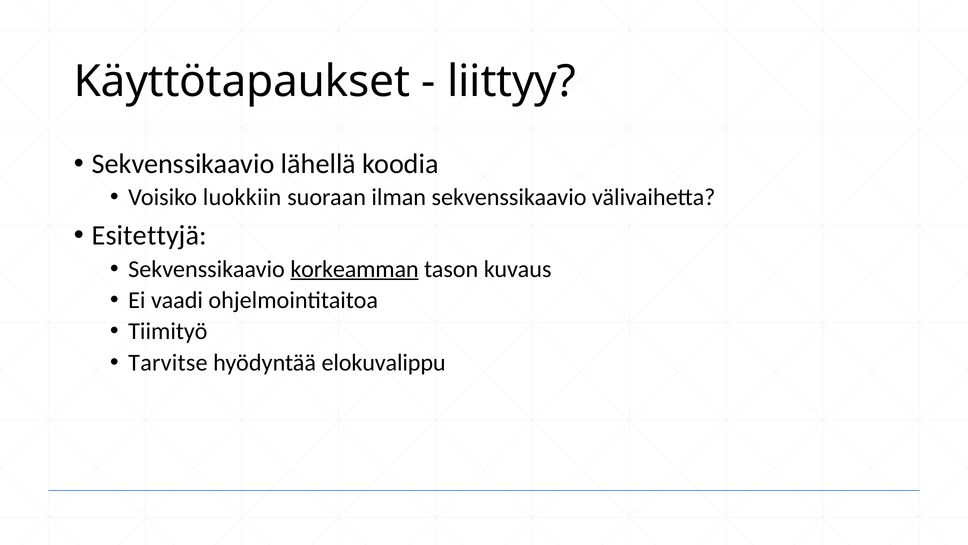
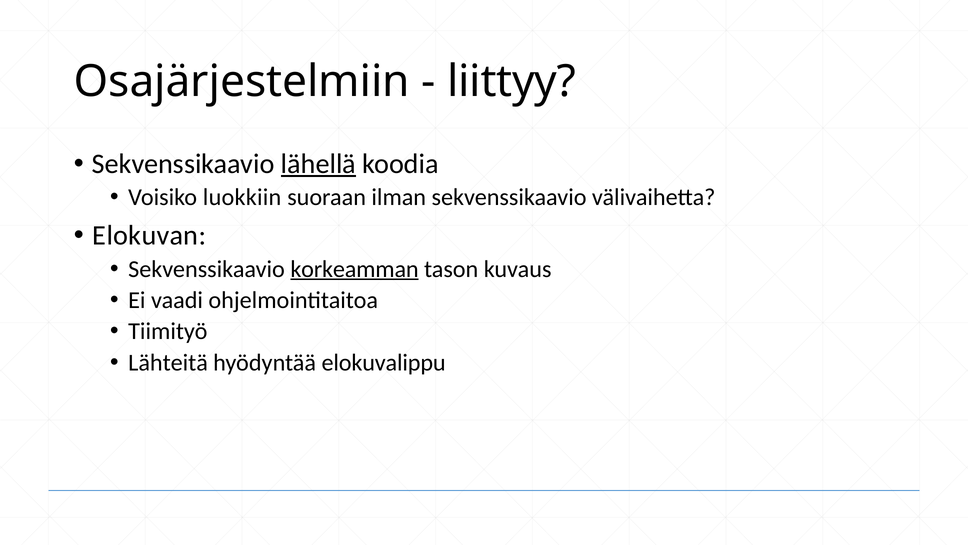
Käyttötapaukset: Käyttötapaukset -> Osajärjestelmiin
lähellä underline: none -> present
Esitettyjä: Esitettyjä -> Elokuvan
Tarvitse: Tarvitse -> Lähteitä
